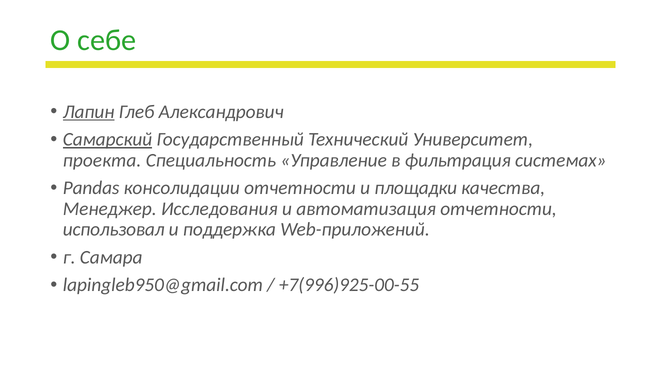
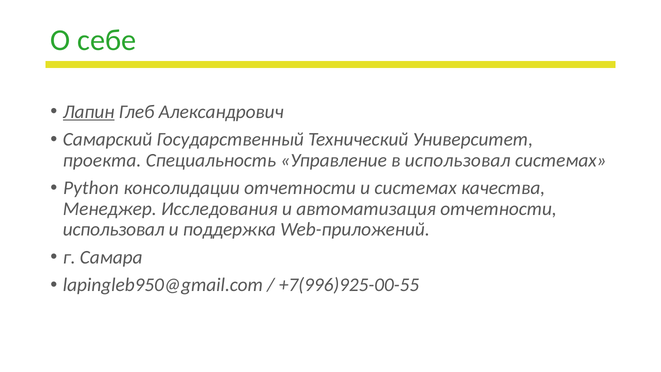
Самарский underline: present -> none
в фильтрация: фильтрация -> использовал
Pandas: Pandas -> Python
и площадки: площадки -> системах
